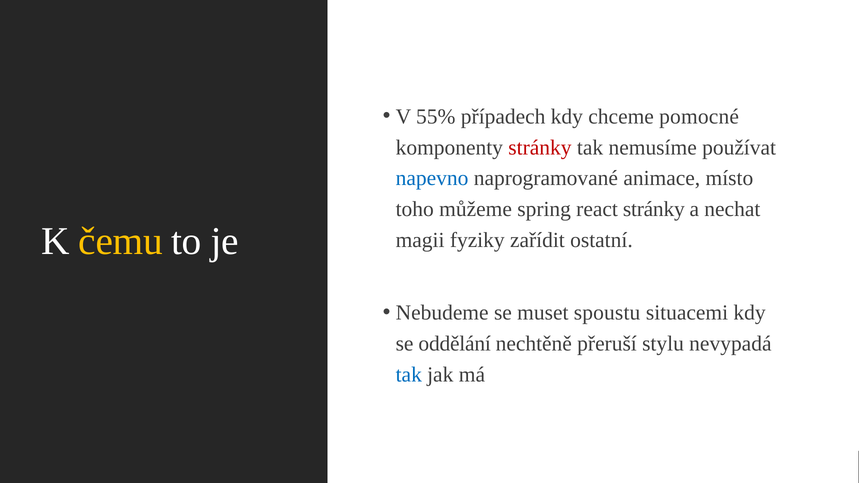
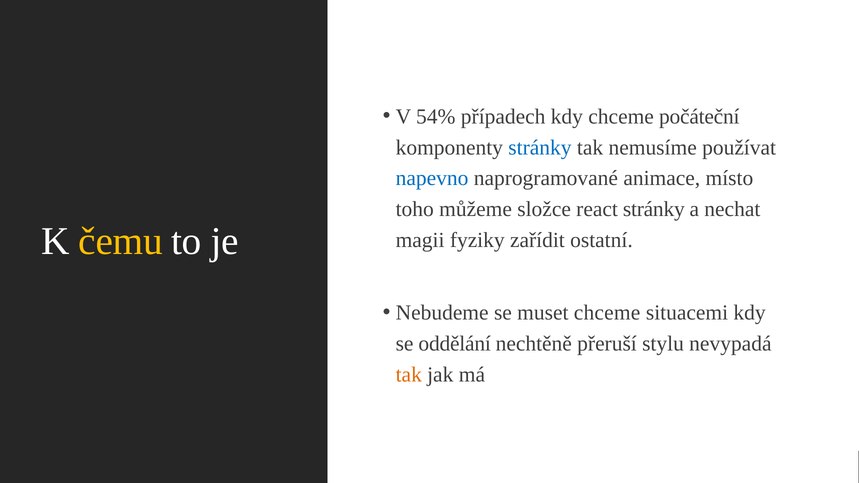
55%: 55% -> 54%
pomocné: pomocné -> počáteční
stránky at (540, 148) colour: red -> blue
spring: spring -> složce
muset spoustu: spoustu -> chceme
tak at (409, 375) colour: blue -> orange
